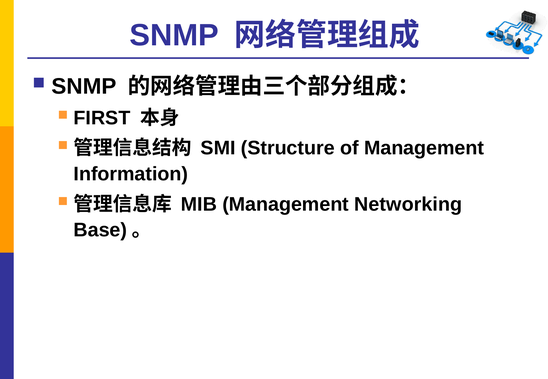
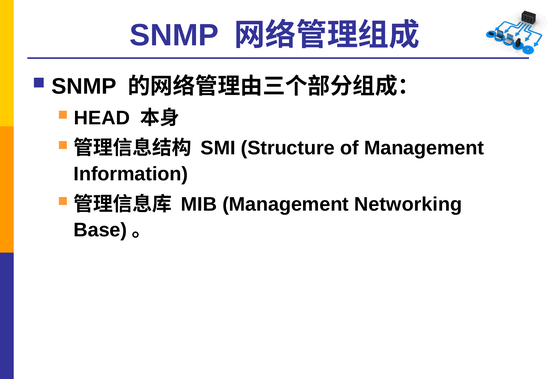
FIRST: FIRST -> HEAD
